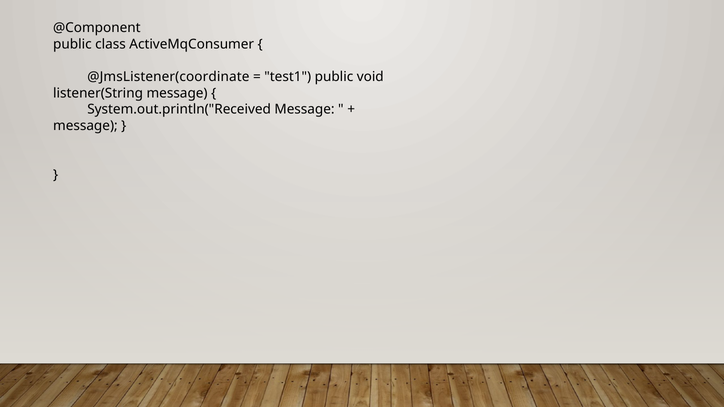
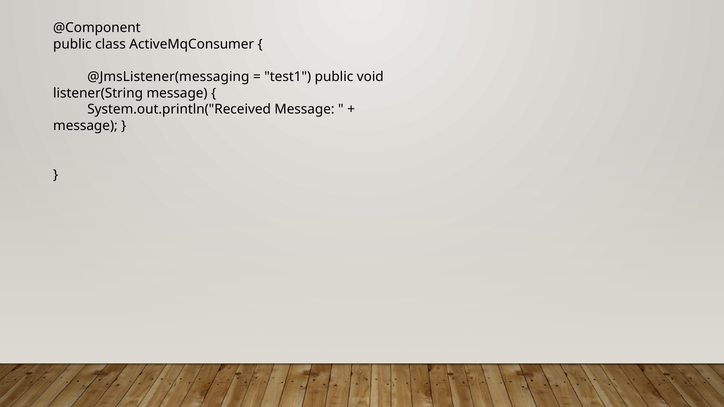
@JmsListener(coordinate: @JmsListener(coordinate -> @JmsListener(messaging
